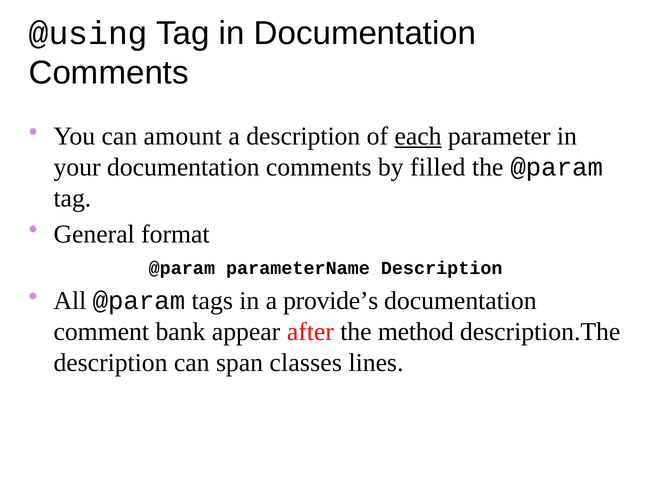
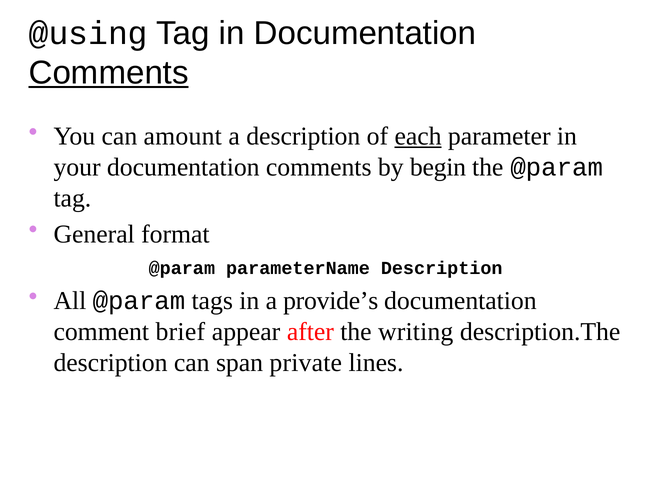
Comments at (109, 73) underline: none -> present
filled: filled -> begin
bank: bank -> brief
method: method -> writing
classes: classes -> private
